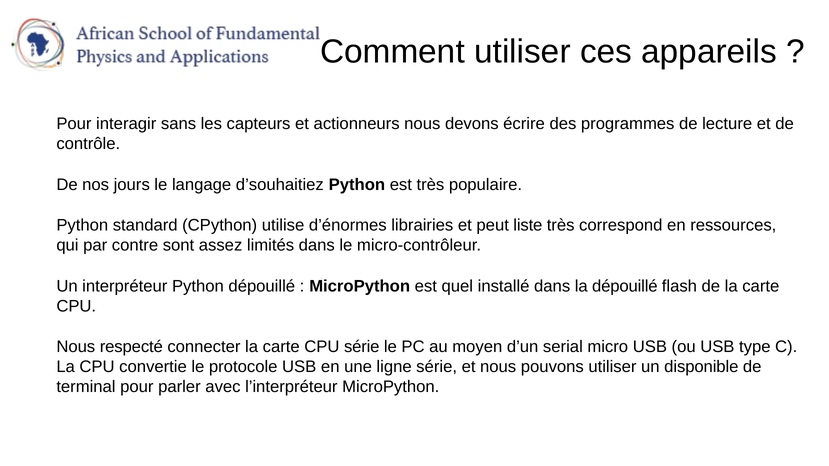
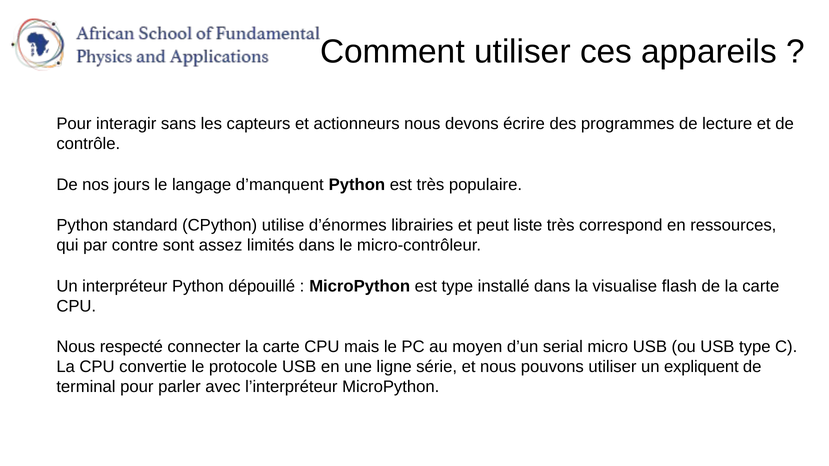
d’souhaitiez: d’souhaitiez -> d’manquent
est quel: quel -> type
la dépouillé: dépouillé -> visualise
CPU série: série -> mais
disponible: disponible -> expliquent
